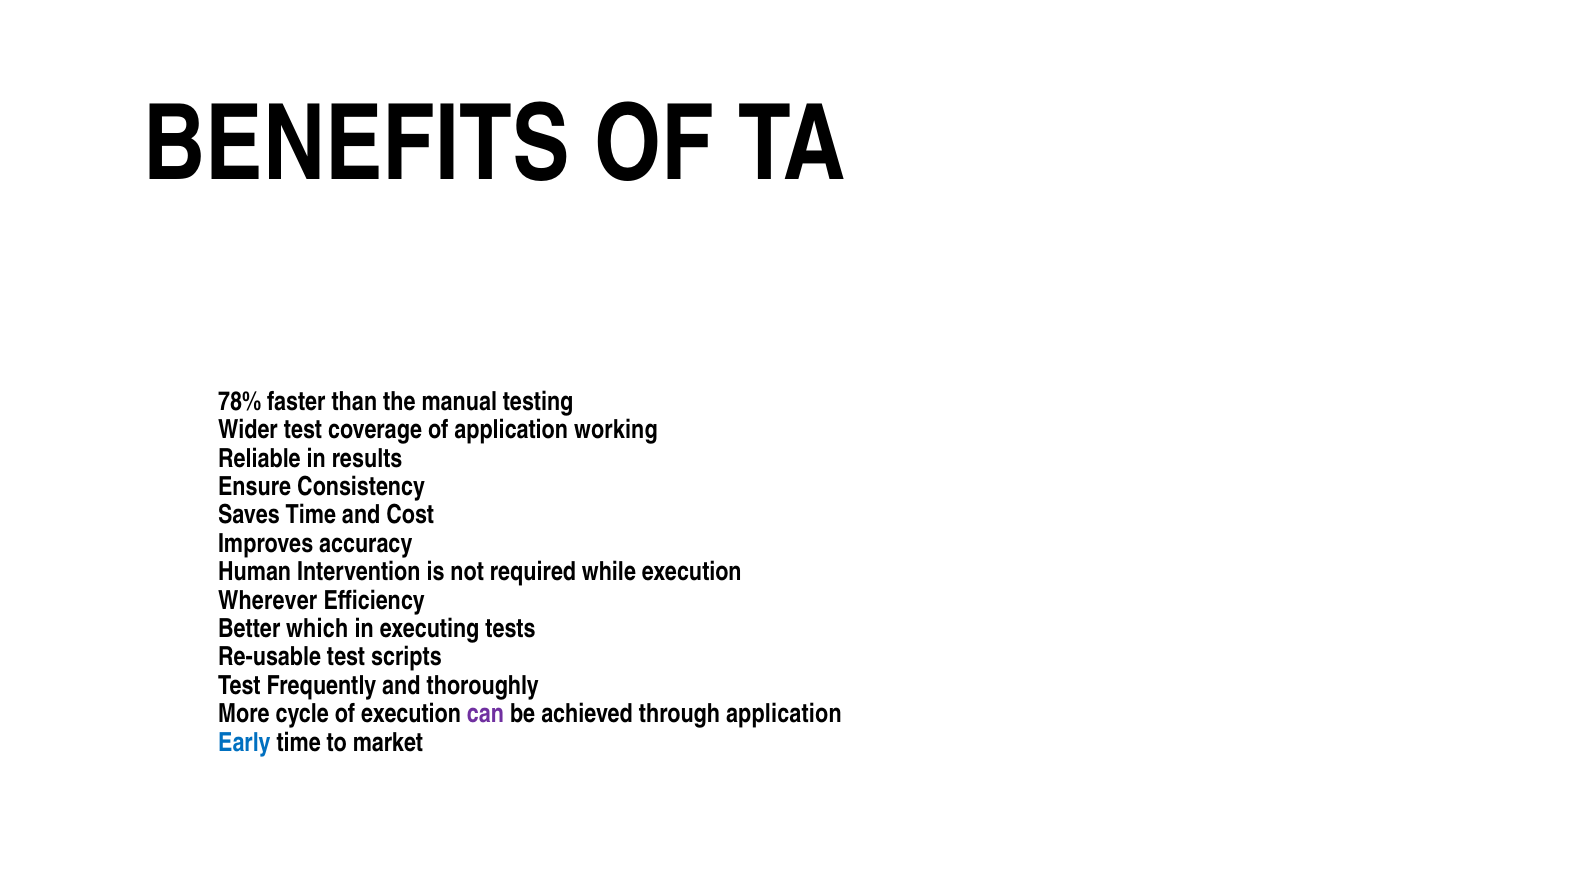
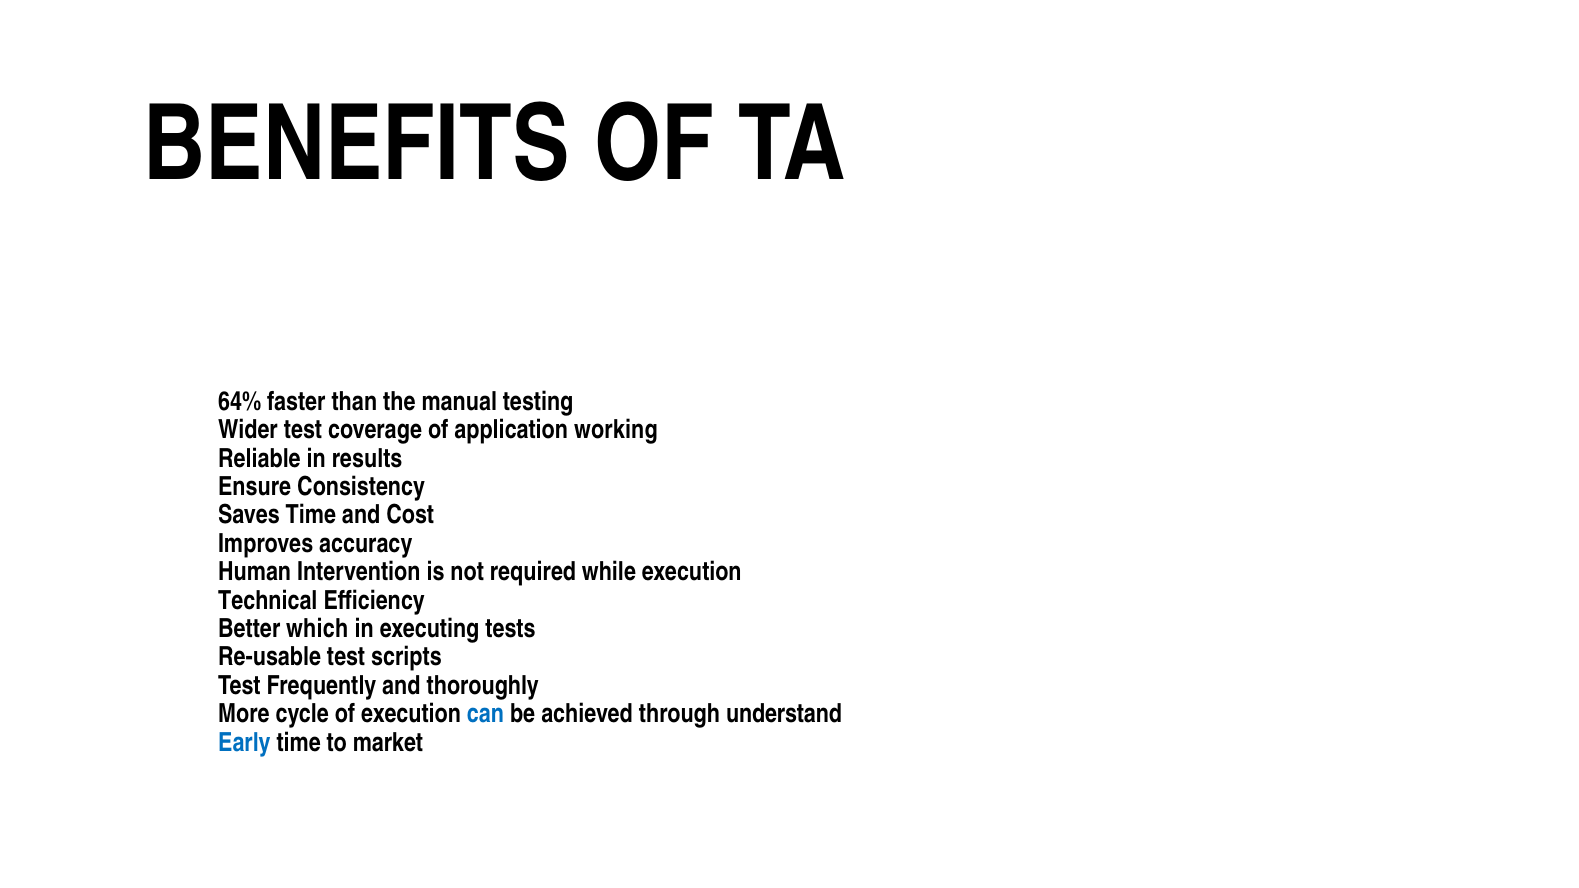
78%: 78% -> 64%
Wherever: Wherever -> Technical
can colour: purple -> blue
through application: application -> understand
